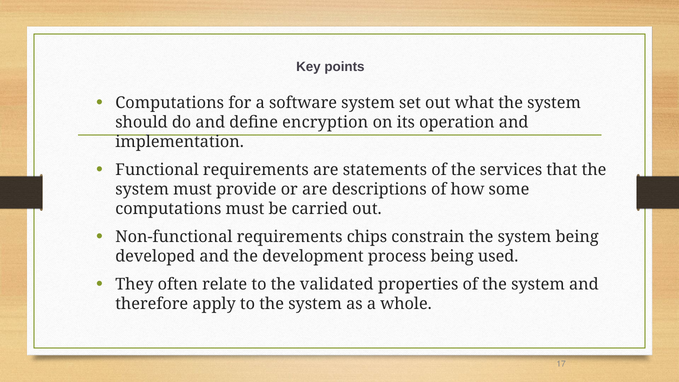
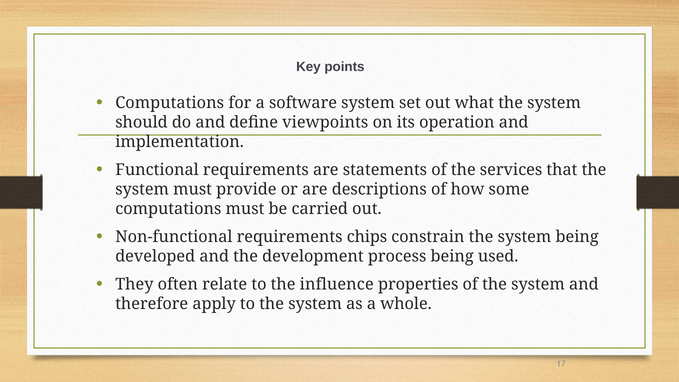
encryption: encryption -> viewpoints
validated: validated -> influence
